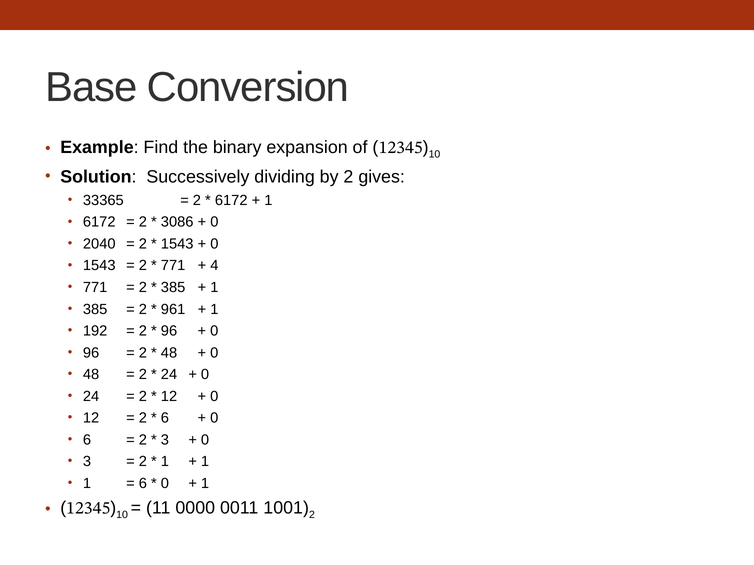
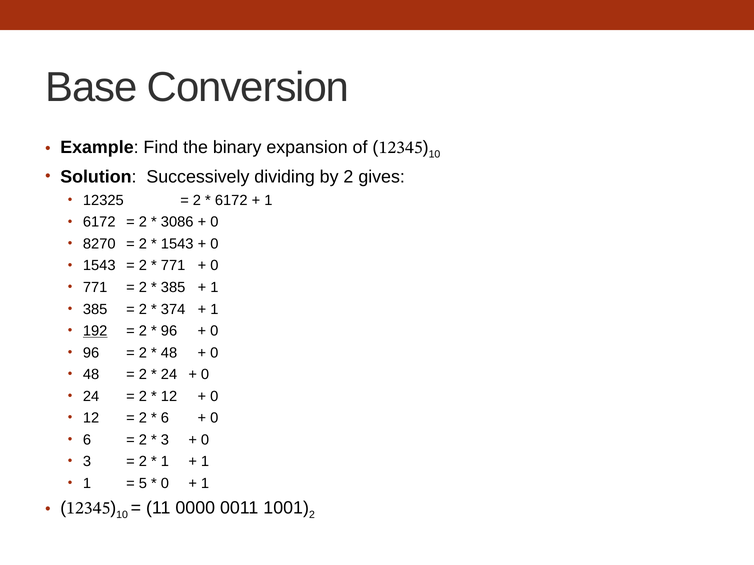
33365: 33365 -> 12325
2040: 2040 -> 8270
4 at (214, 266): 4 -> 0
961: 961 -> 374
192 underline: none -> present
6 at (143, 484): 6 -> 5
